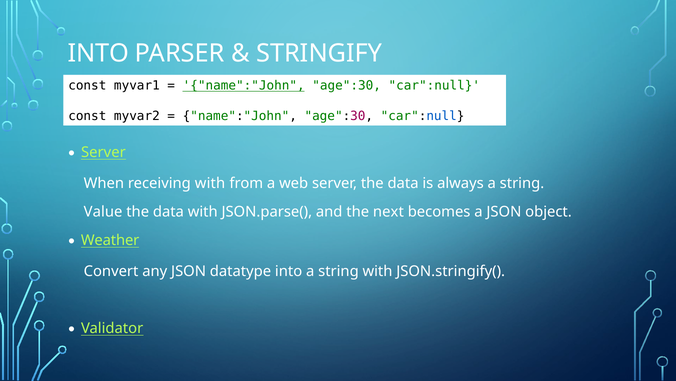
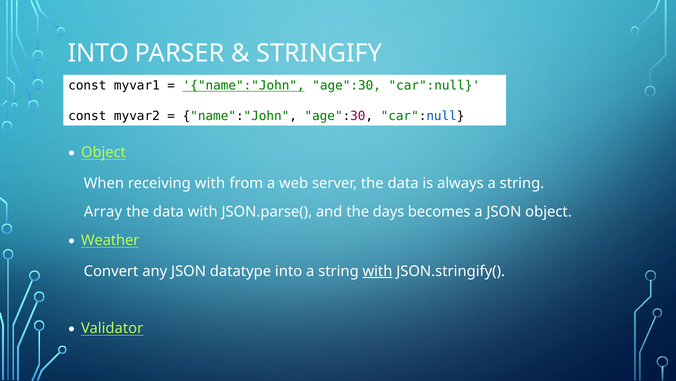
Server at (103, 152): Server -> Object
Value: Value -> Array
next: next -> days
with at (377, 271) underline: none -> present
